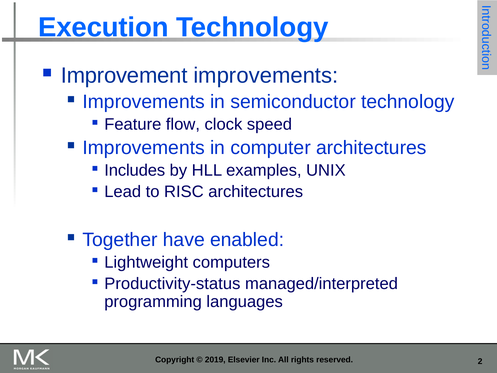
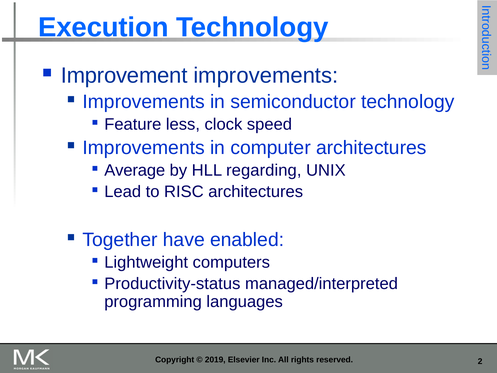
flow: flow -> less
Includes: Includes -> Average
examples: examples -> regarding
